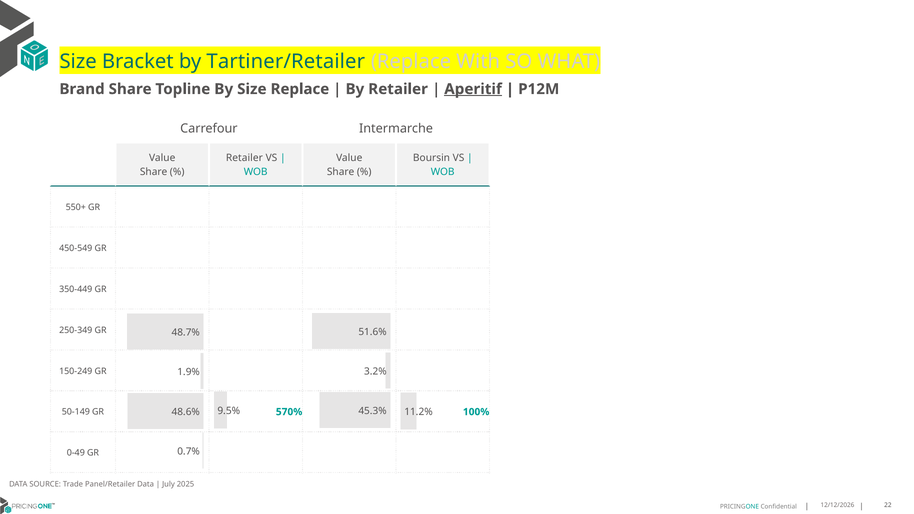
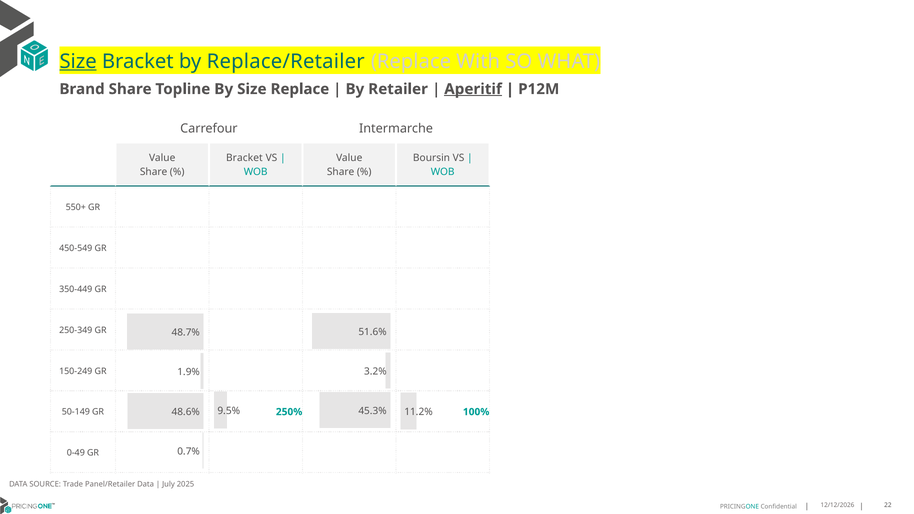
Size at (78, 61) underline: none -> present
Tartiner/Retailer: Tartiner/Retailer -> Replace/Retailer
Retailer at (244, 158): Retailer -> Bracket
570%: 570% -> 250%
